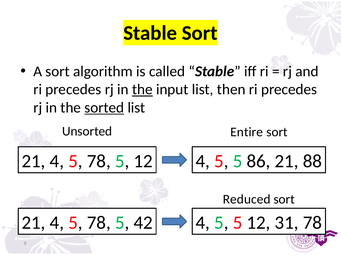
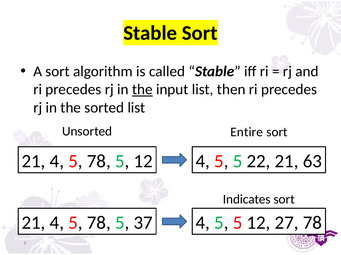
sorted underline: present -> none
86: 86 -> 22
88: 88 -> 63
Reduced: Reduced -> Indicates
42: 42 -> 37
31: 31 -> 27
